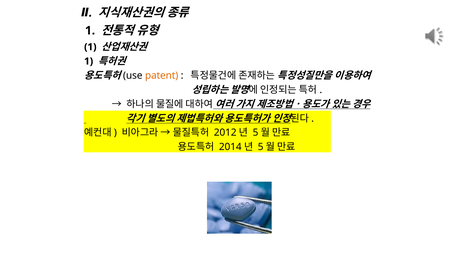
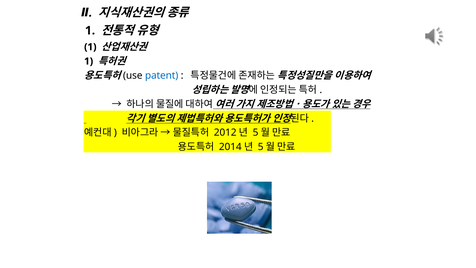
patent colour: orange -> blue
